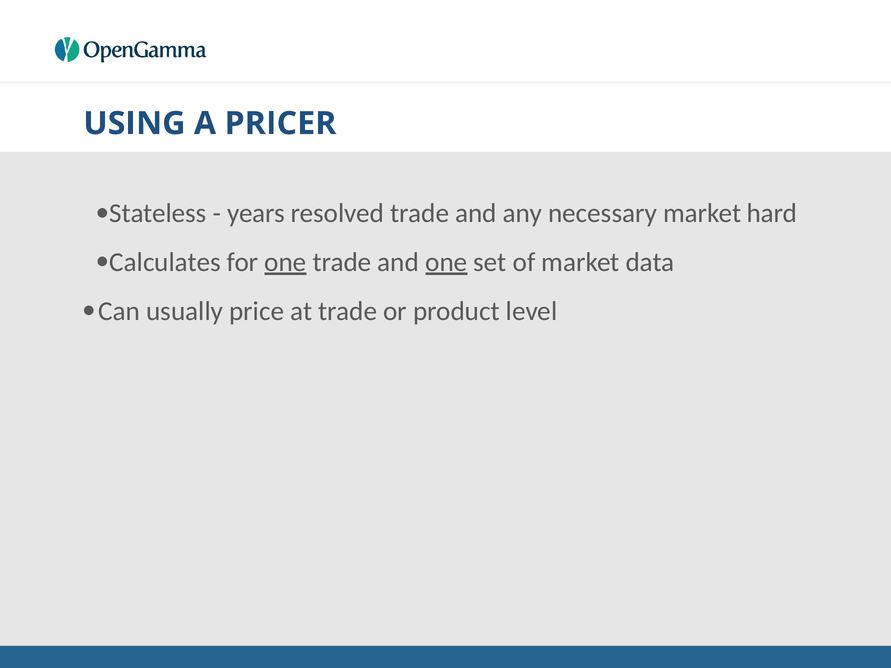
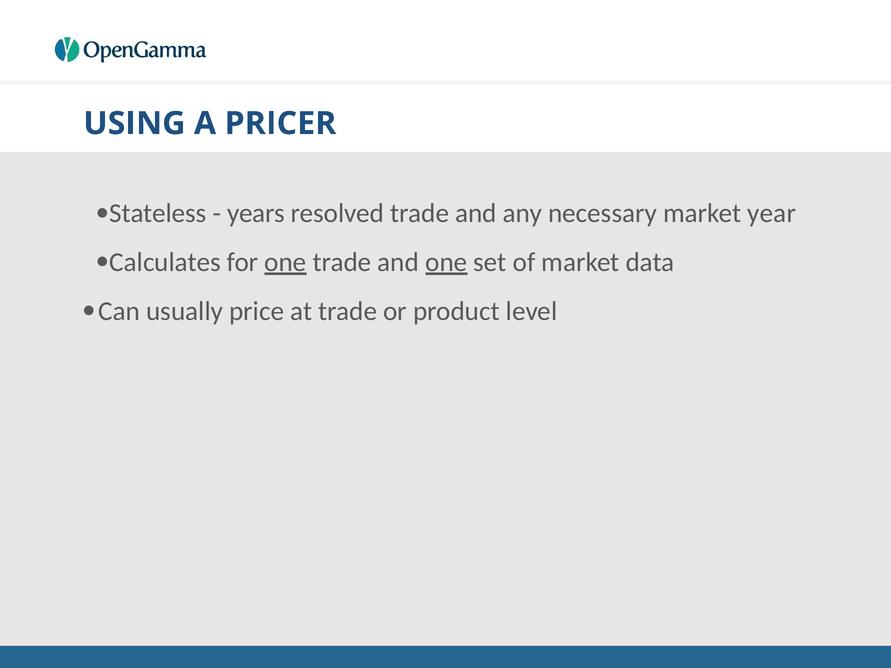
hard: hard -> year
